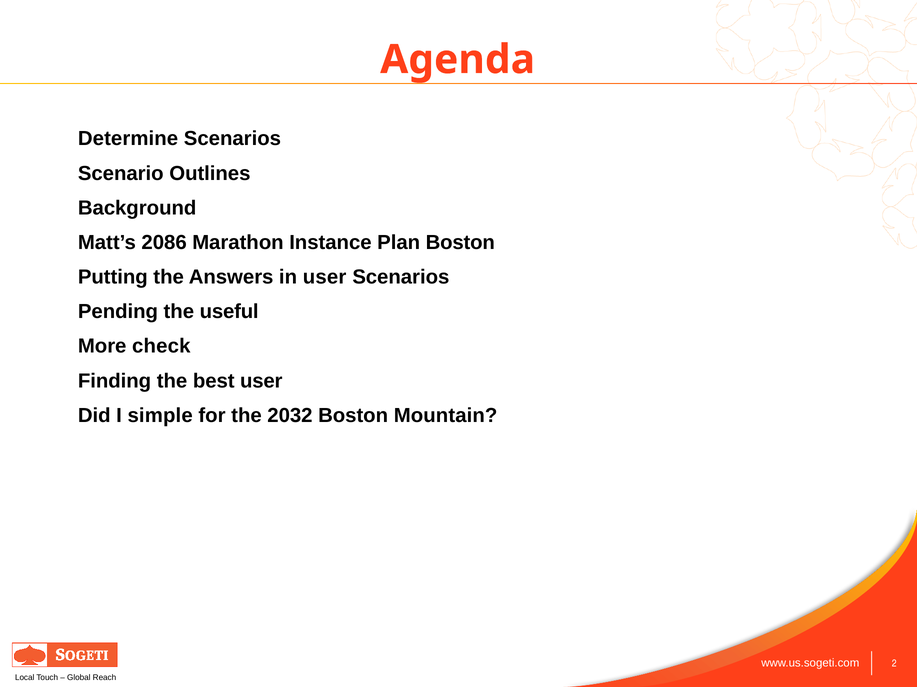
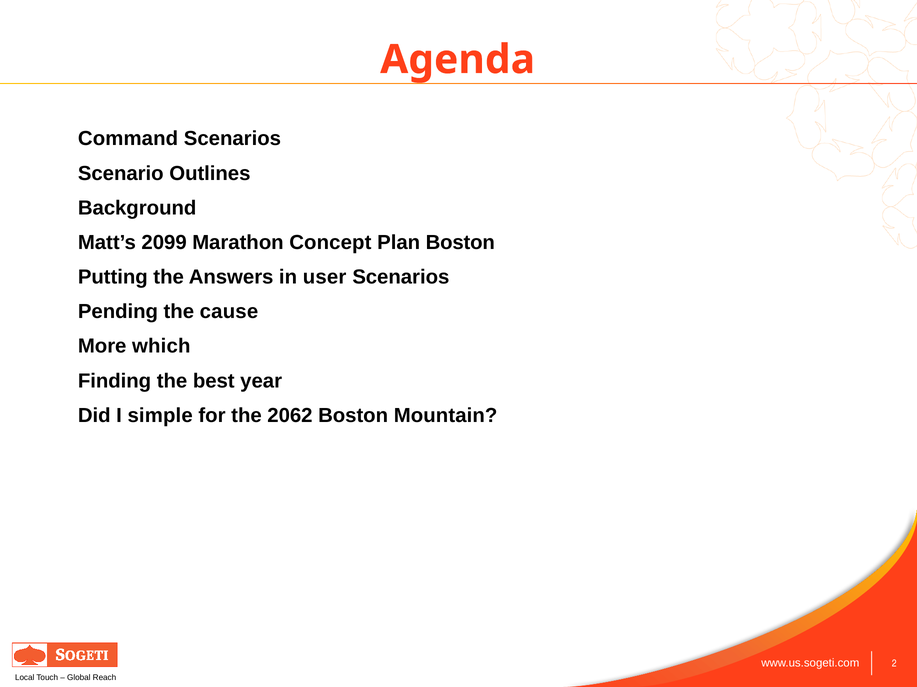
Determine: Determine -> Command
2086: 2086 -> 2099
Instance: Instance -> Concept
useful: useful -> cause
check: check -> which
best user: user -> year
2032: 2032 -> 2062
